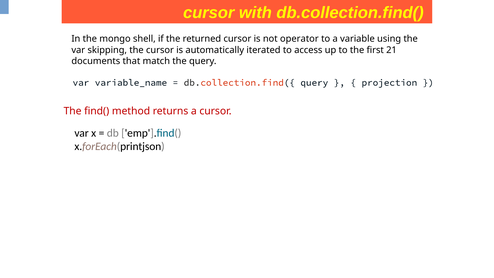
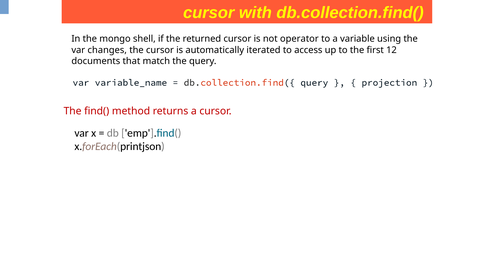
skipping: skipping -> changes
21: 21 -> 12
